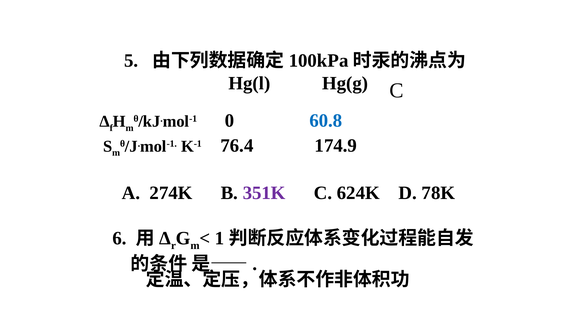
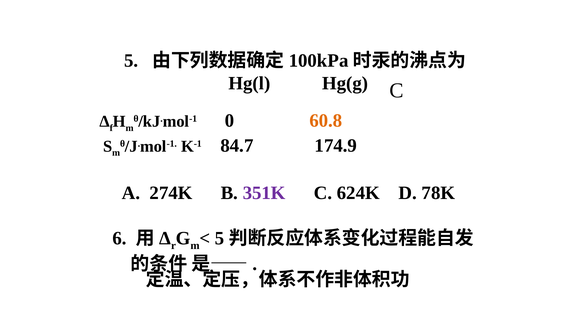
60.8 colour: blue -> orange
76.4: 76.4 -> 84.7
1 at (220, 238): 1 -> 5
